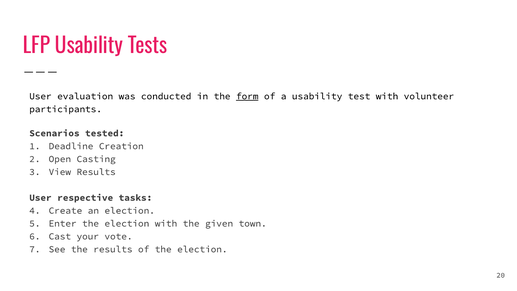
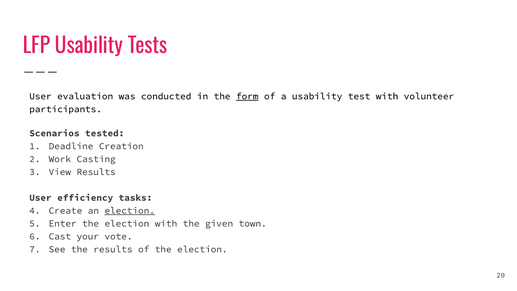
Open: Open -> Work
respective: respective -> efficiency
election at (130, 210) underline: none -> present
